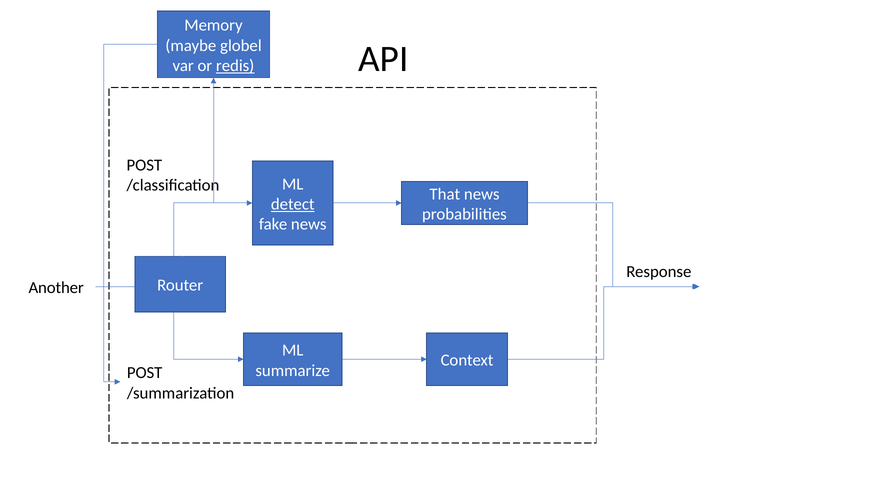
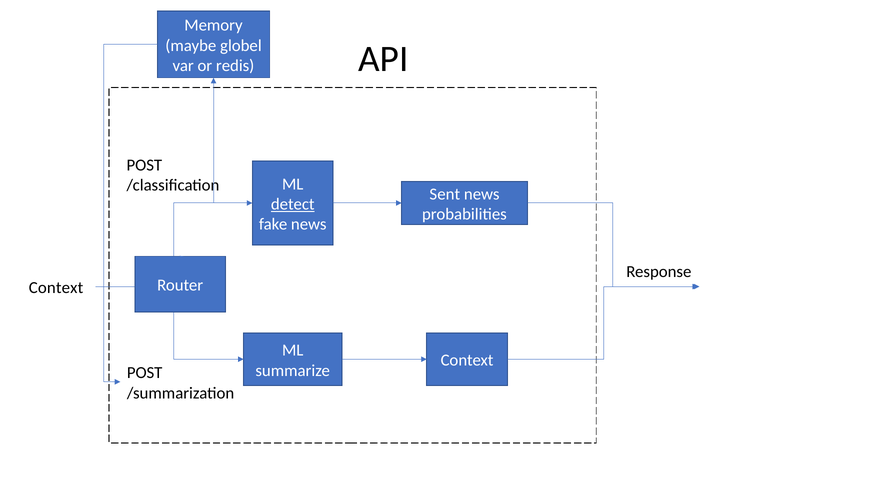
redis underline: present -> none
That: That -> Sent
Another at (56, 288): Another -> Context
